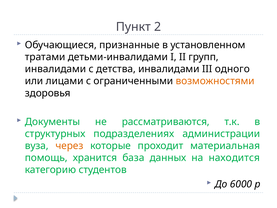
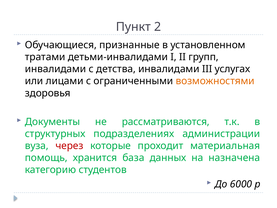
одного: одного -> услугах
через colour: orange -> red
находится: находится -> назначена
